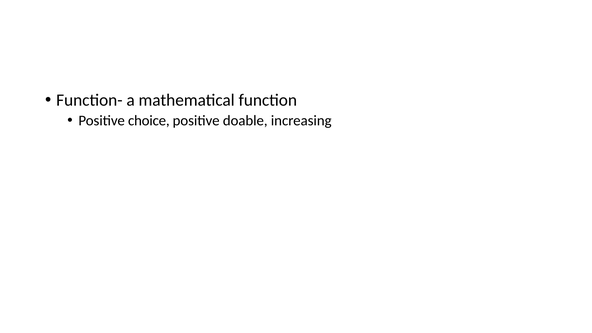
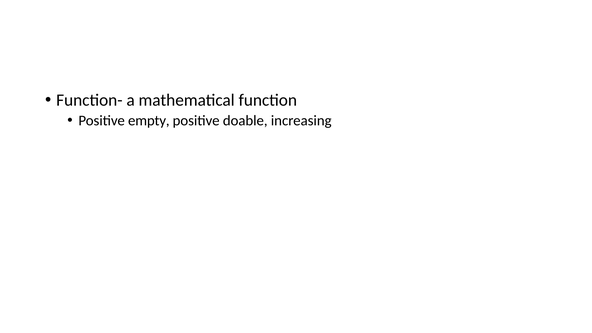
choice: choice -> empty
